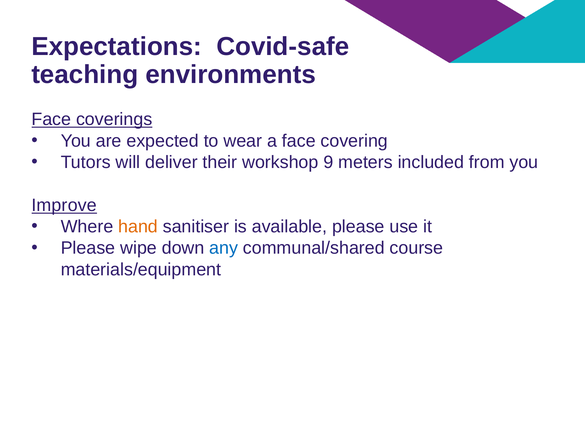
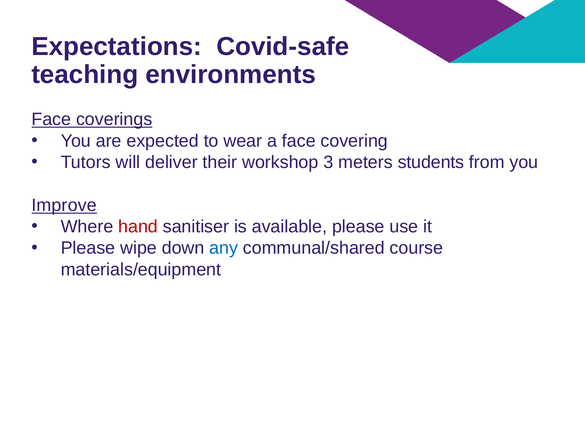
9: 9 -> 3
included: included -> students
hand colour: orange -> red
